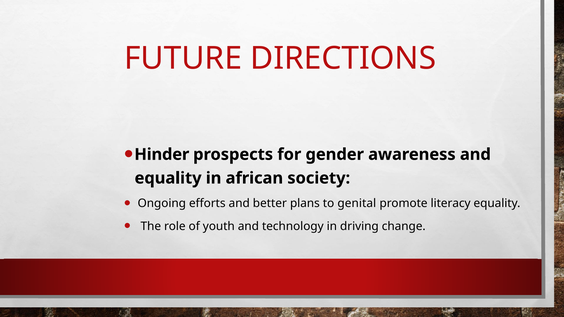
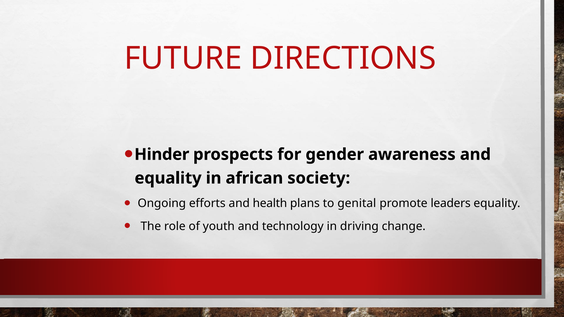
better: better -> health
literacy: literacy -> leaders
